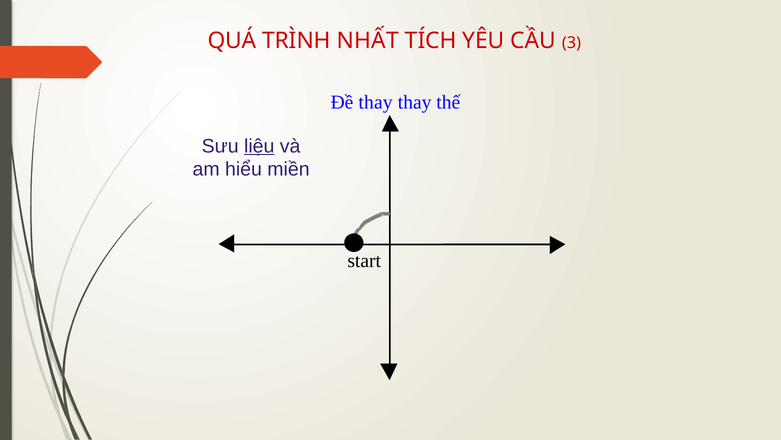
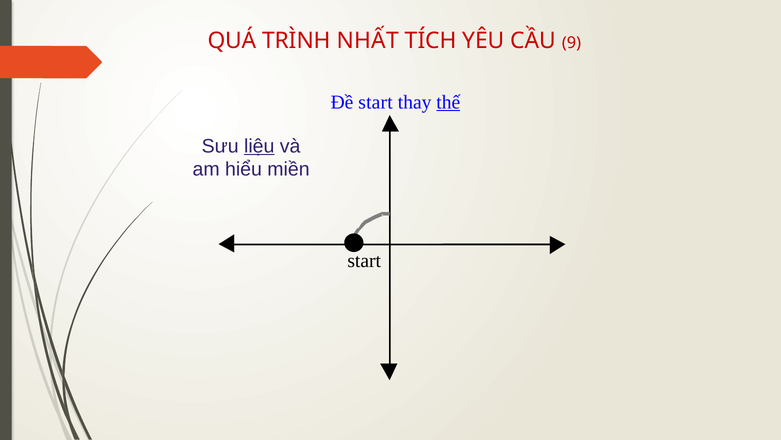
3: 3 -> 9
Đề thay: thay -> start
thế underline: none -> present
